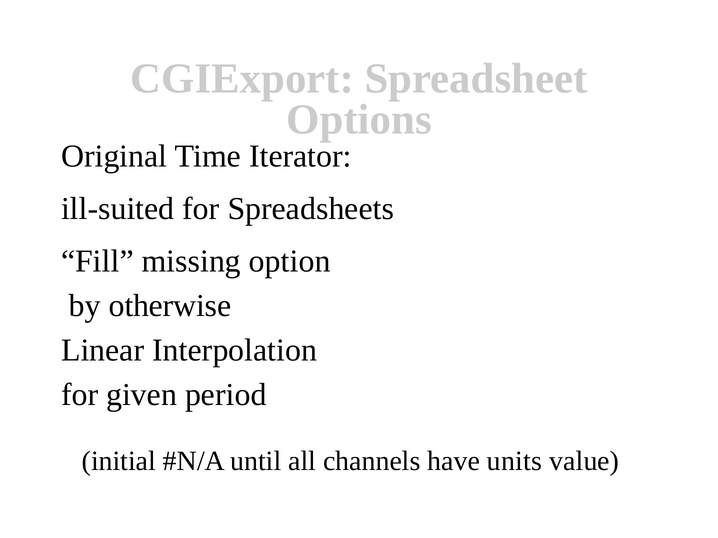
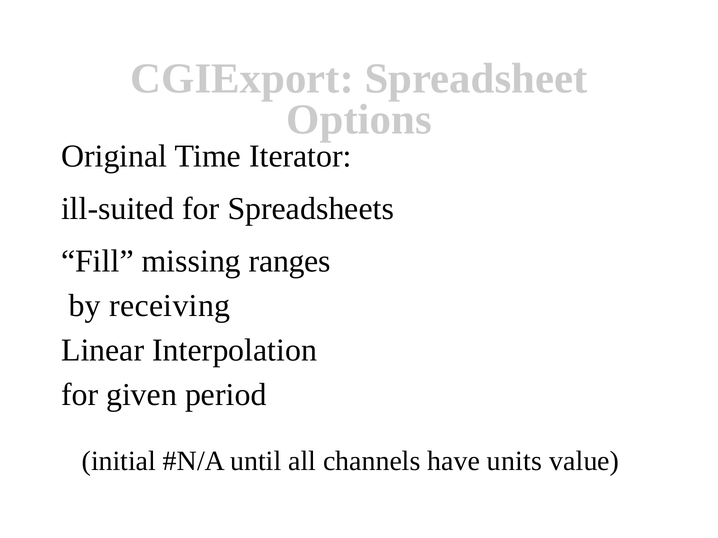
option: option -> ranges
otherwise: otherwise -> receiving
